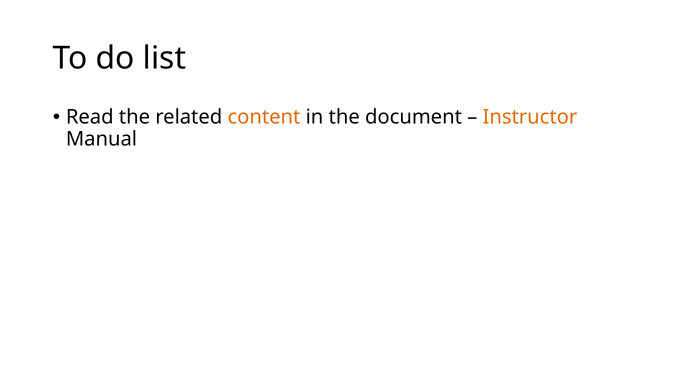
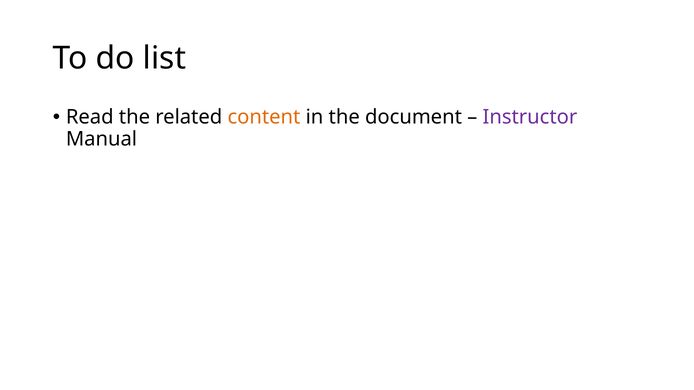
Instructor colour: orange -> purple
